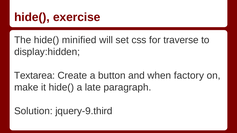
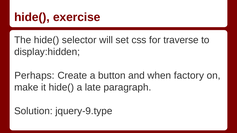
minified: minified -> selector
Textarea: Textarea -> Perhaps
jquery-9.third: jquery-9.third -> jquery-9.type
